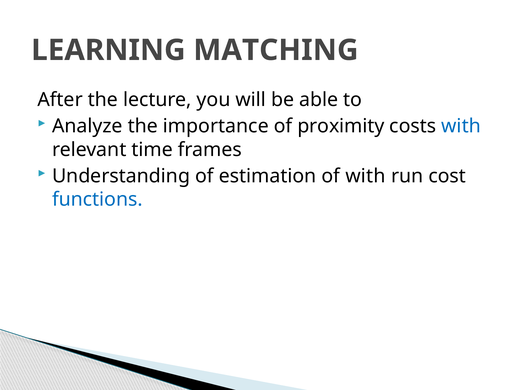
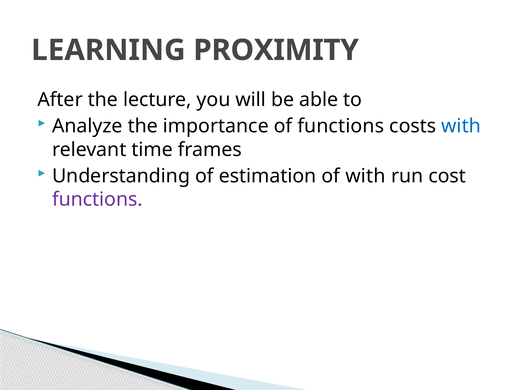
MATCHING: MATCHING -> PROXIMITY
of proximity: proximity -> functions
functions at (97, 200) colour: blue -> purple
